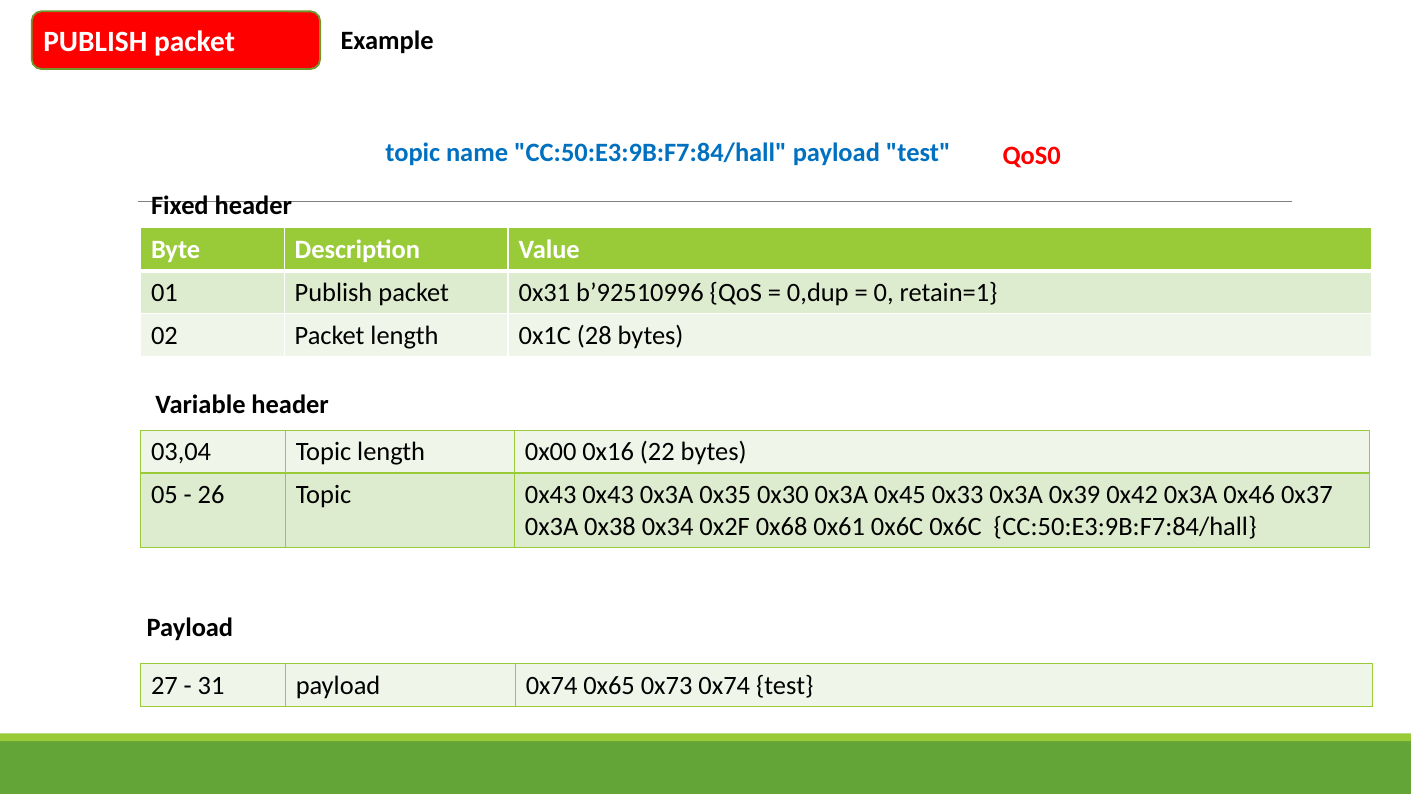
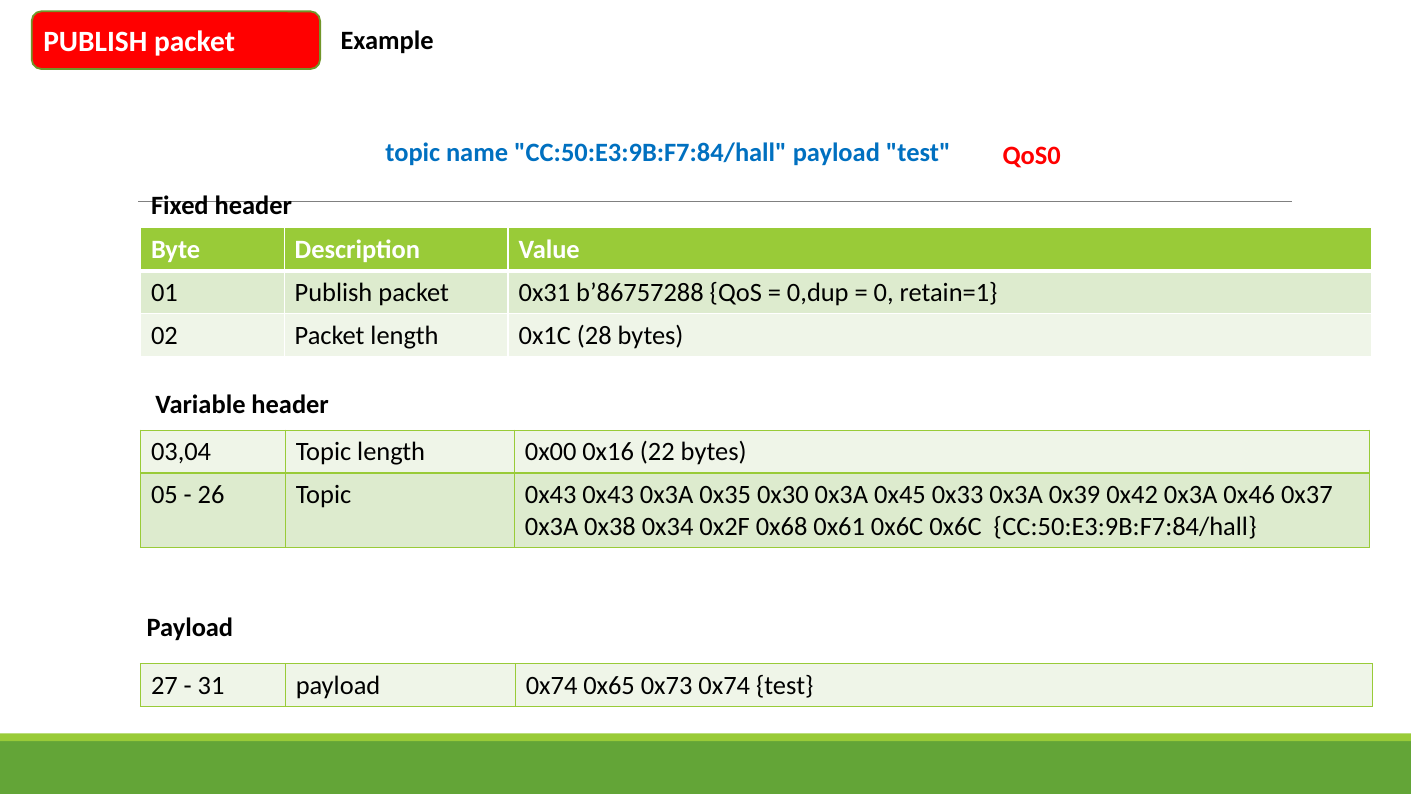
b’92510996: b’92510996 -> b’86757288
